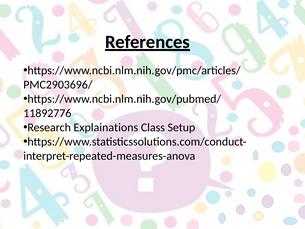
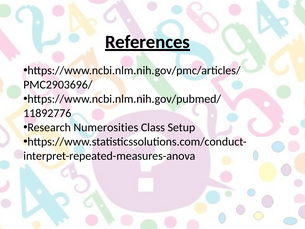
Explainations: Explainations -> Numerosities
